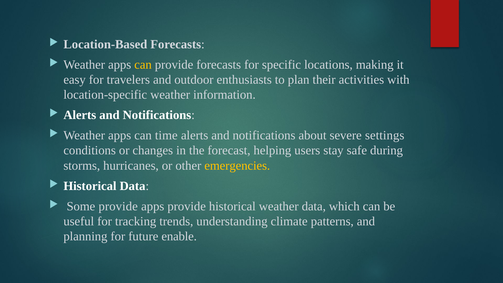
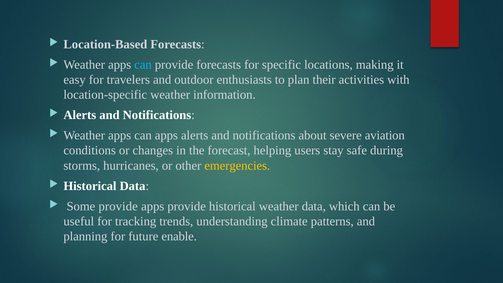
can at (143, 65) colour: yellow -> light blue
can time: time -> apps
settings: settings -> aviation
